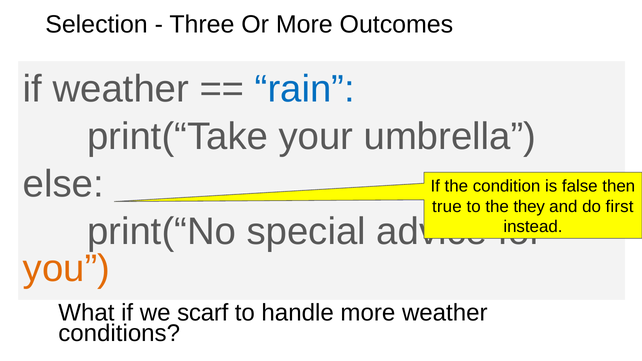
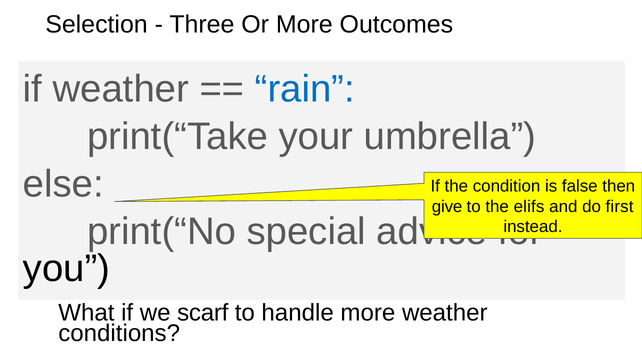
true: true -> give
they: they -> elifs
you colour: orange -> black
